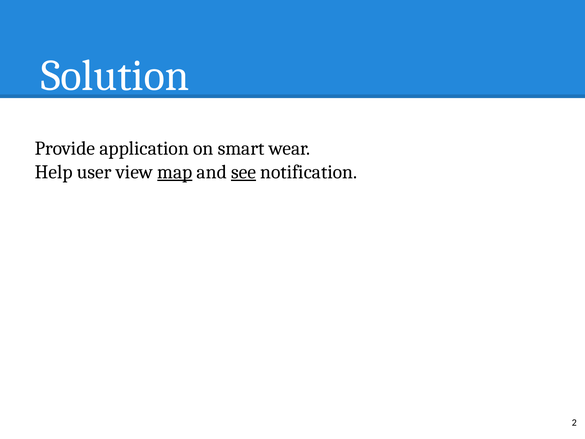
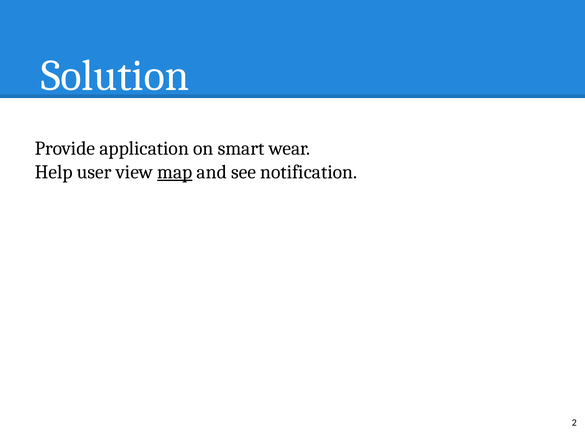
see underline: present -> none
